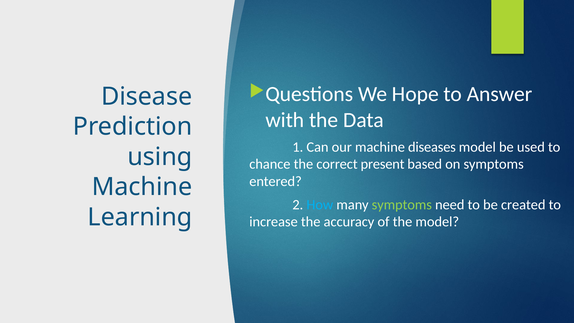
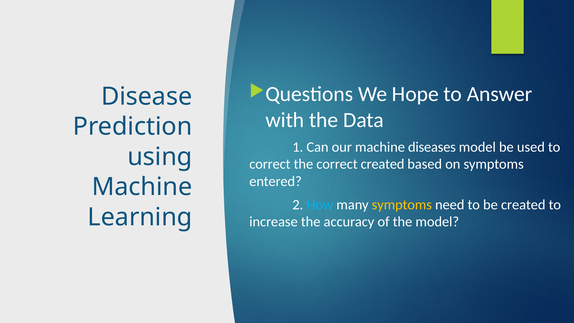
chance at (270, 164): chance -> correct
correct present: present -> created
symptoms at (402, 205) colour: light green -> yellow
